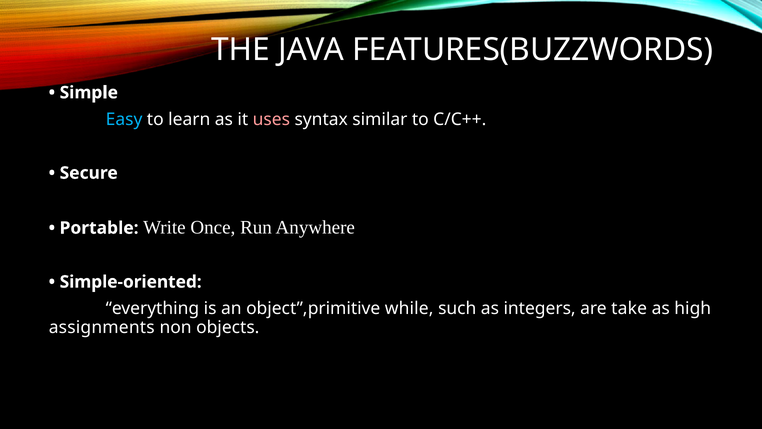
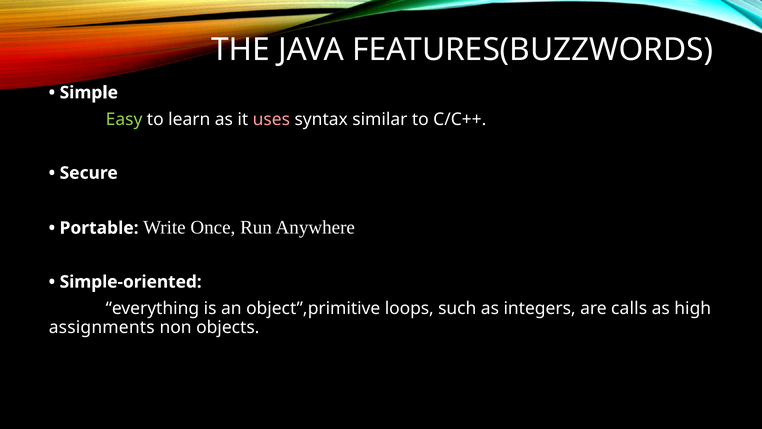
Easy colour: light blue -> light green
while: while -> loops
take: take -> calls
